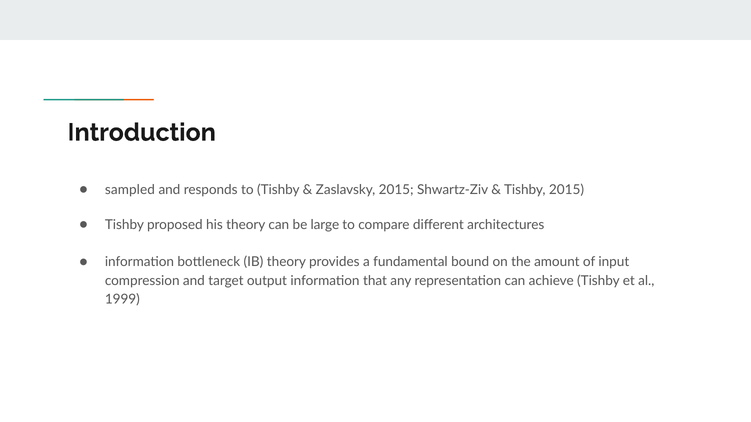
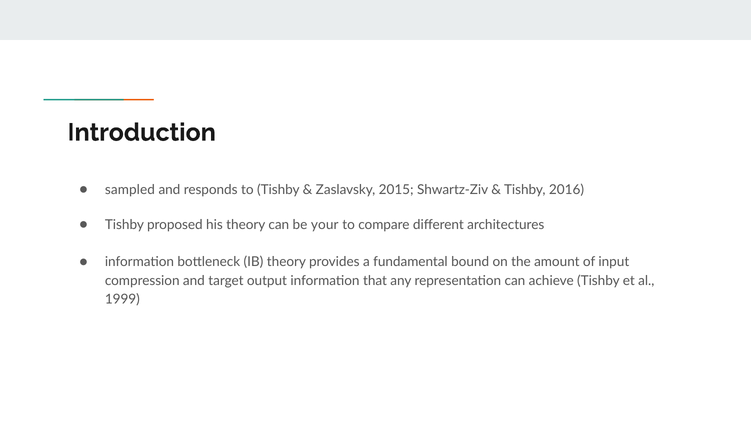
Tishby 2015: 2015 -> 2016
large: large -> your
